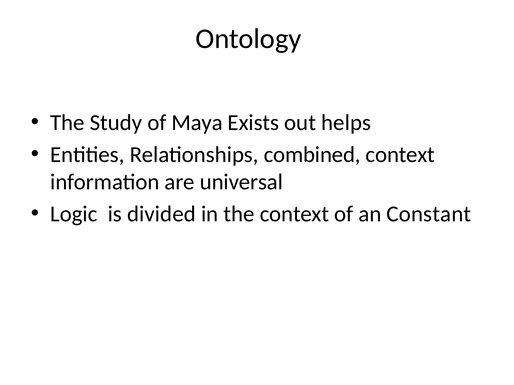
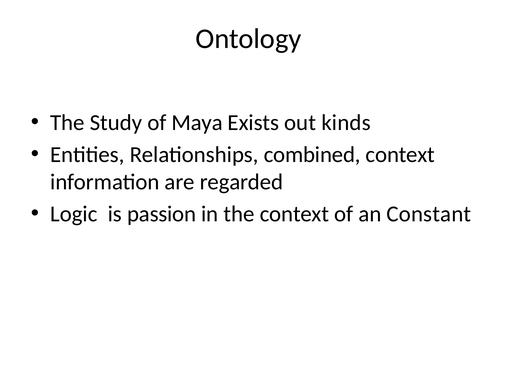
helps: helps -> kinds
universal: universal -> regarded
divided: divided -> passion
